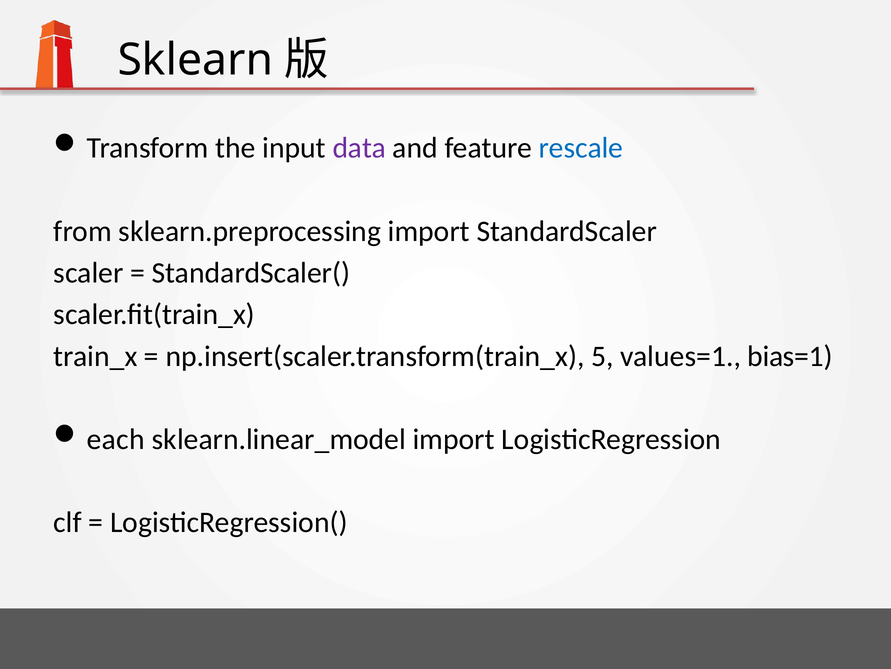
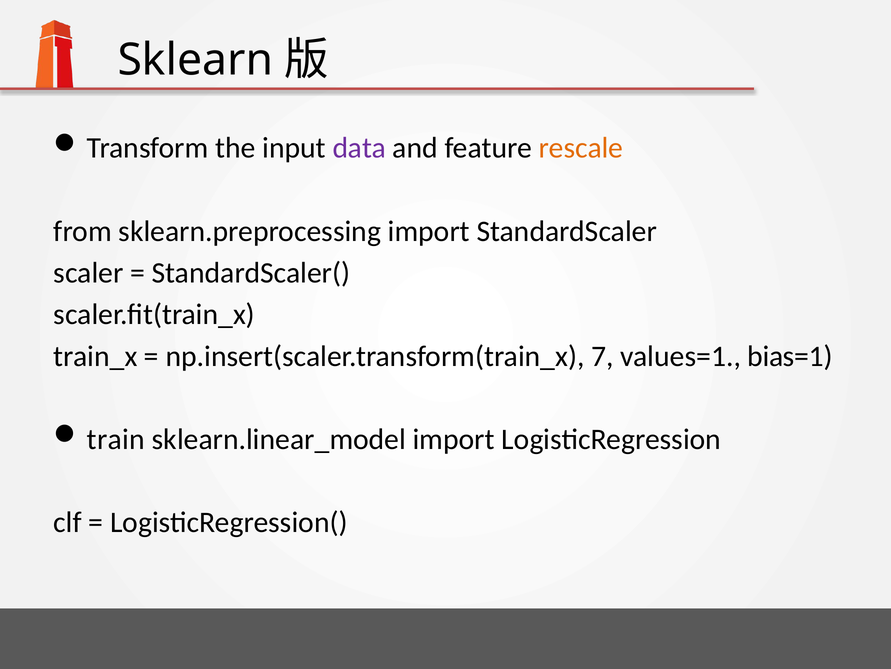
rescale colour: blue -> orange
5: 5 -> 7
each: each -> train
